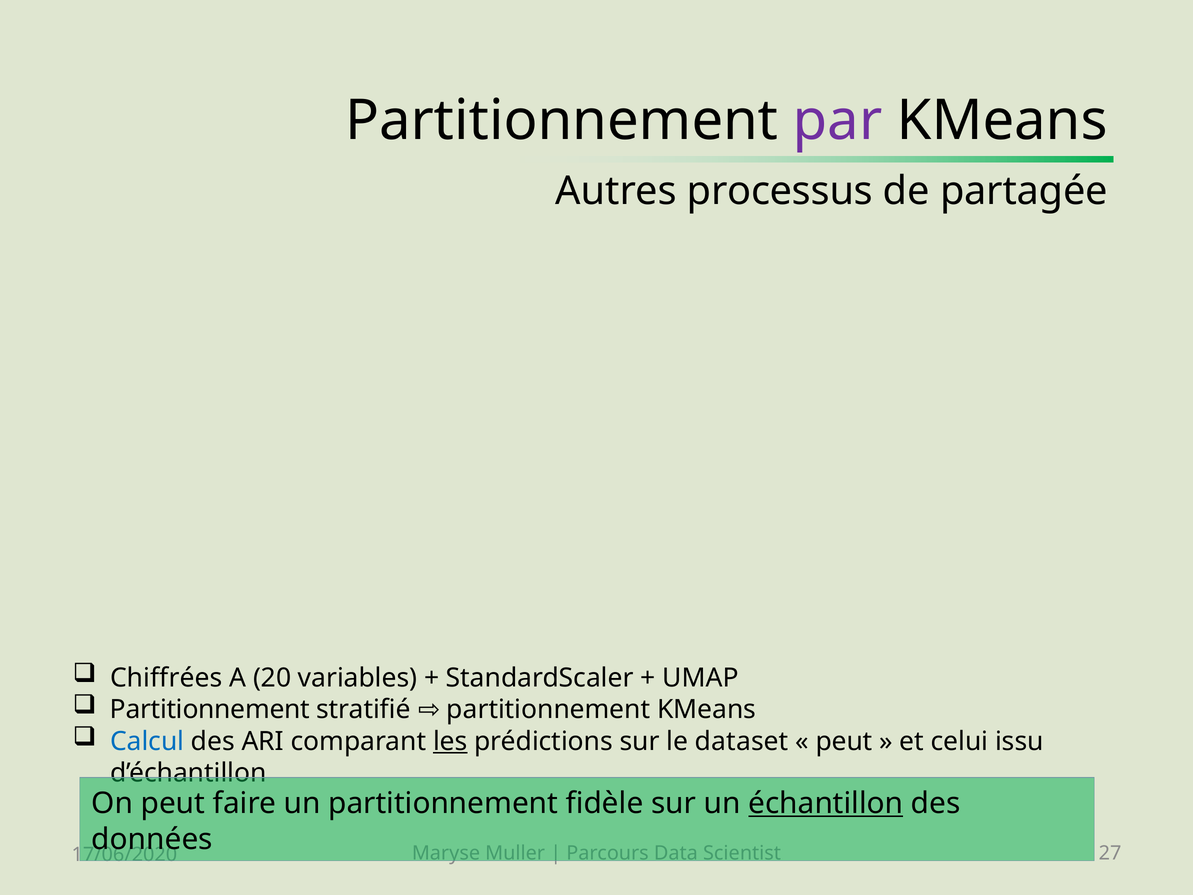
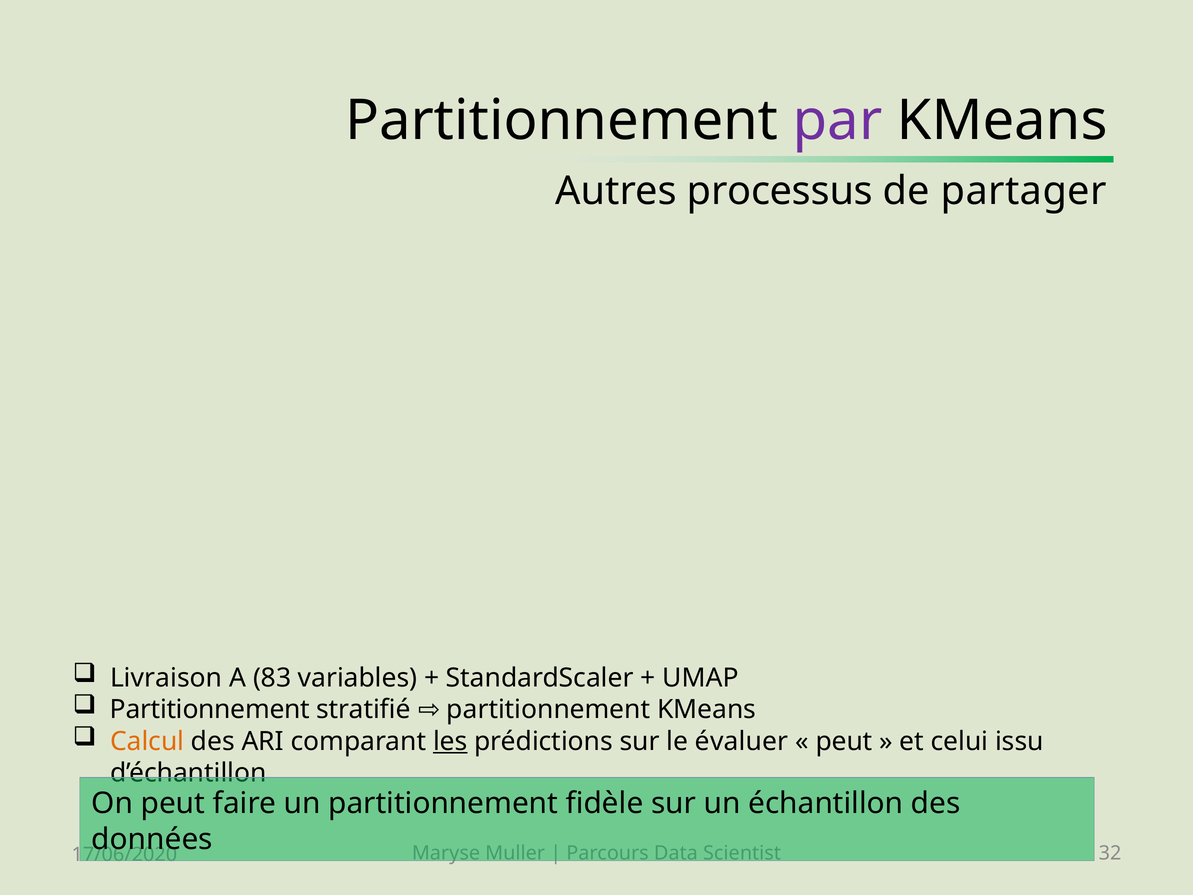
partagée: partagée -> partager
Chiffrées: Chiffrées -> Livraison
20: 20 -> 83
Calcul colour: blue -> orange
dataset: dataset -> évaluer
échantillon underline: present -> none
27: 27 -> 32
